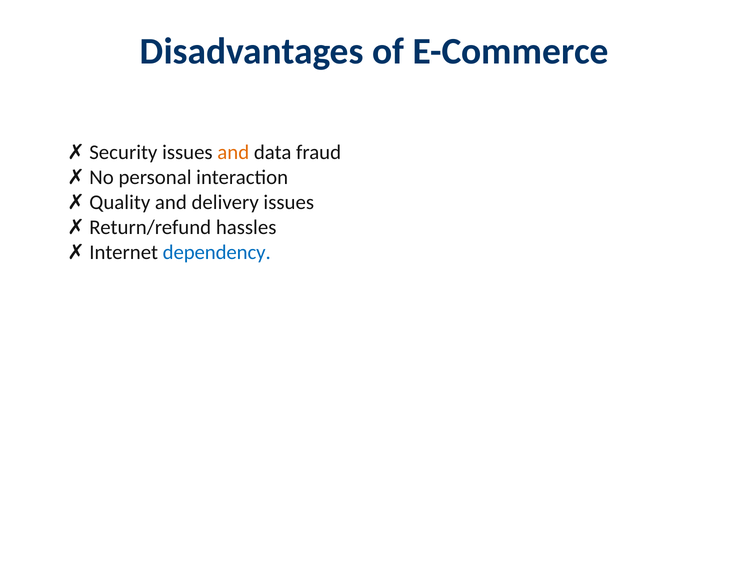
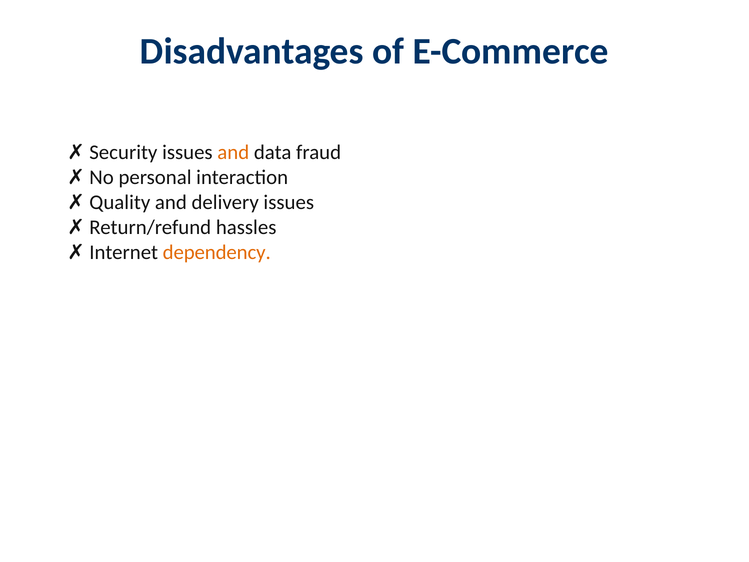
dependency colour: blue -> orange
